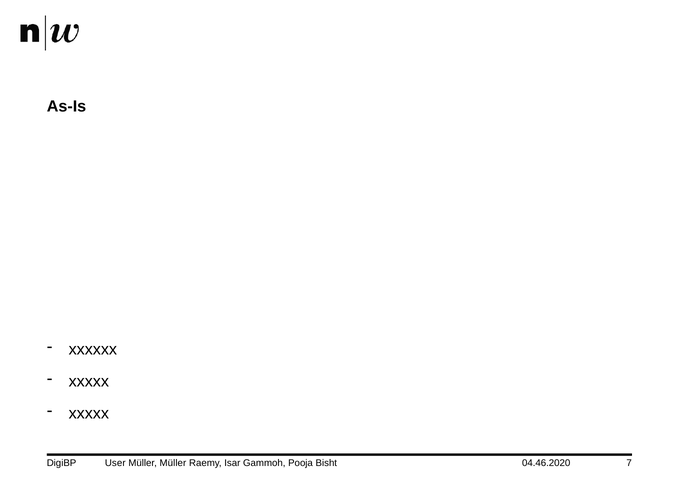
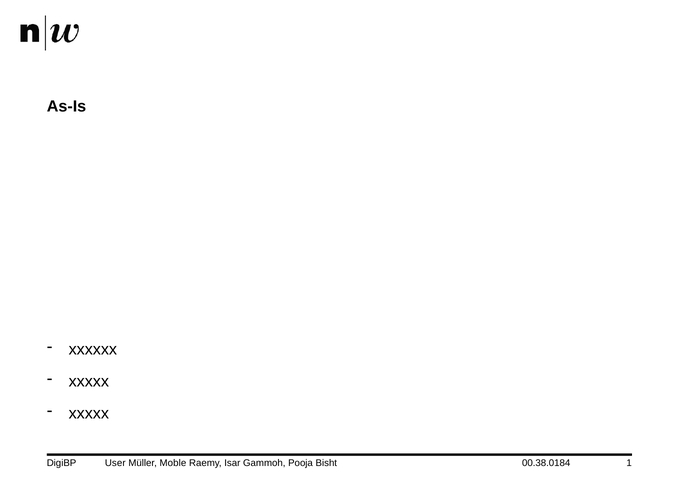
Müller Müller: Müller -> Moble
04.46.2020: 04.46.2020 -> 00.38.0184
7: 7 -> 1
